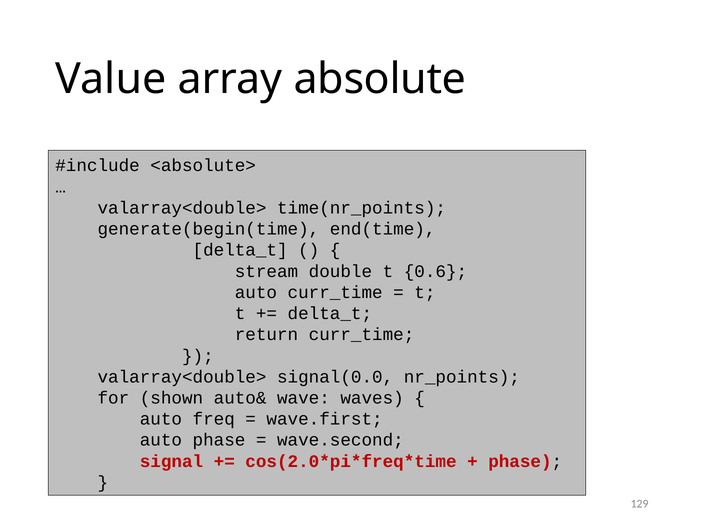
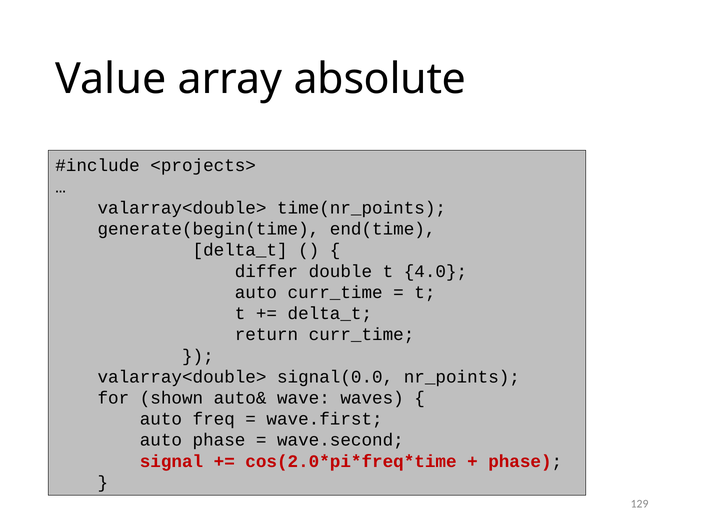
<absolute>: <absolute> -> <projects>
stream: stream -> differ
0.6: 0.6 -> 4.0
